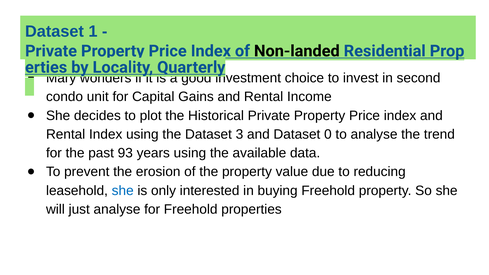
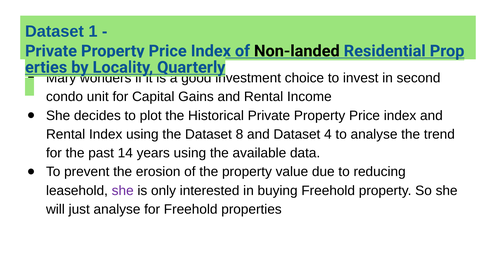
3: 3 -> 8
0: 0 -> 4
93: 93 -> 14
she at (123, 191) colour: blue -> purple
